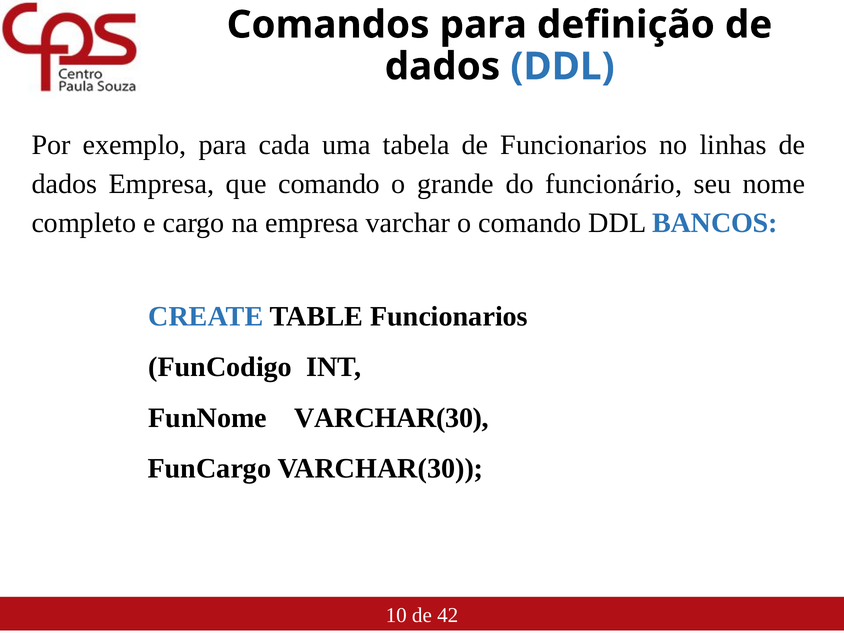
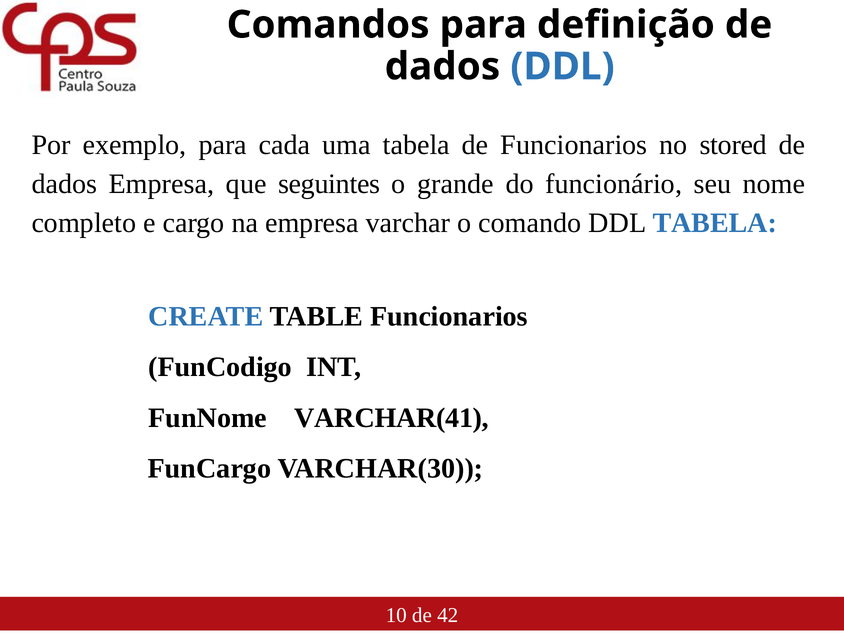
linhas: linhas -> stored
que comando: comando -> seguintes
DDL BANCOS: BANCOS -> TABELA
FunNome VARCHAR(30: VARCHAR(30 -> VARCHAR(41
